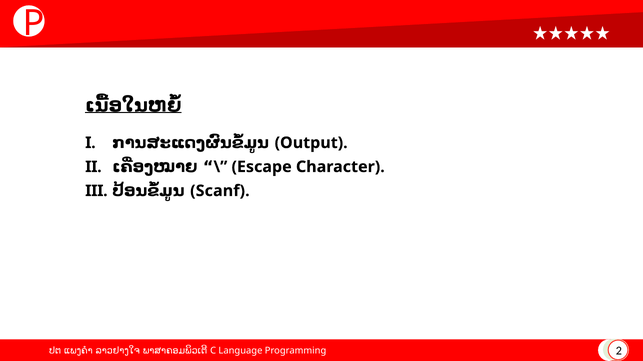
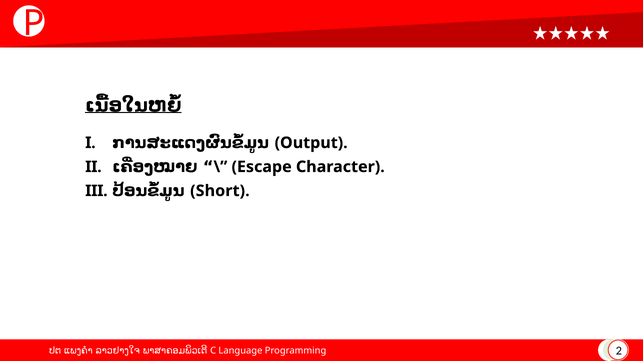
Scanf: Scanf -> Short
